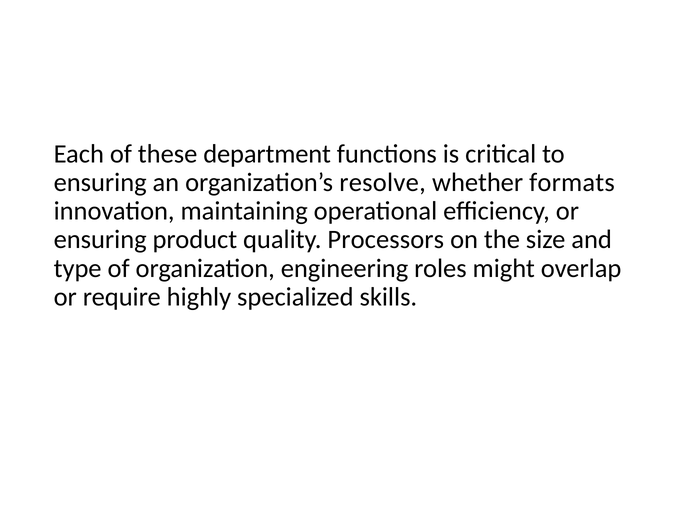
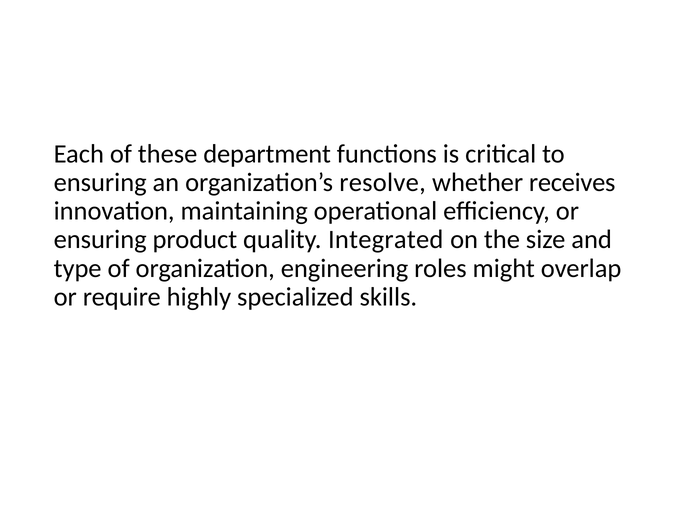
formats: formats -> receives
Processors: Processors -> Integrated
